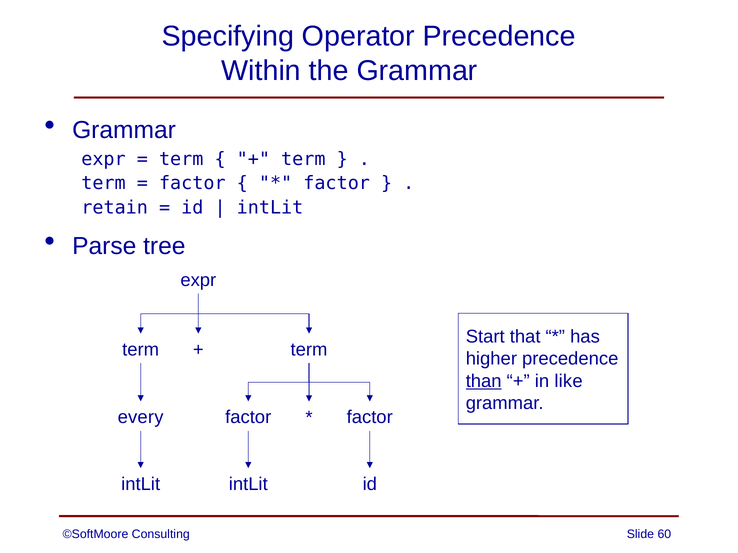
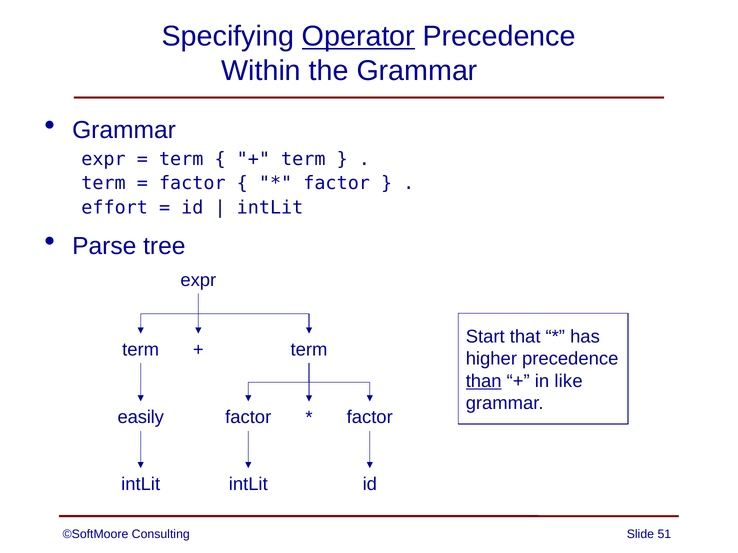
Operator underline: none -> present
retain: retain -> effort
every: every -> easily
60: 60 -> 51
